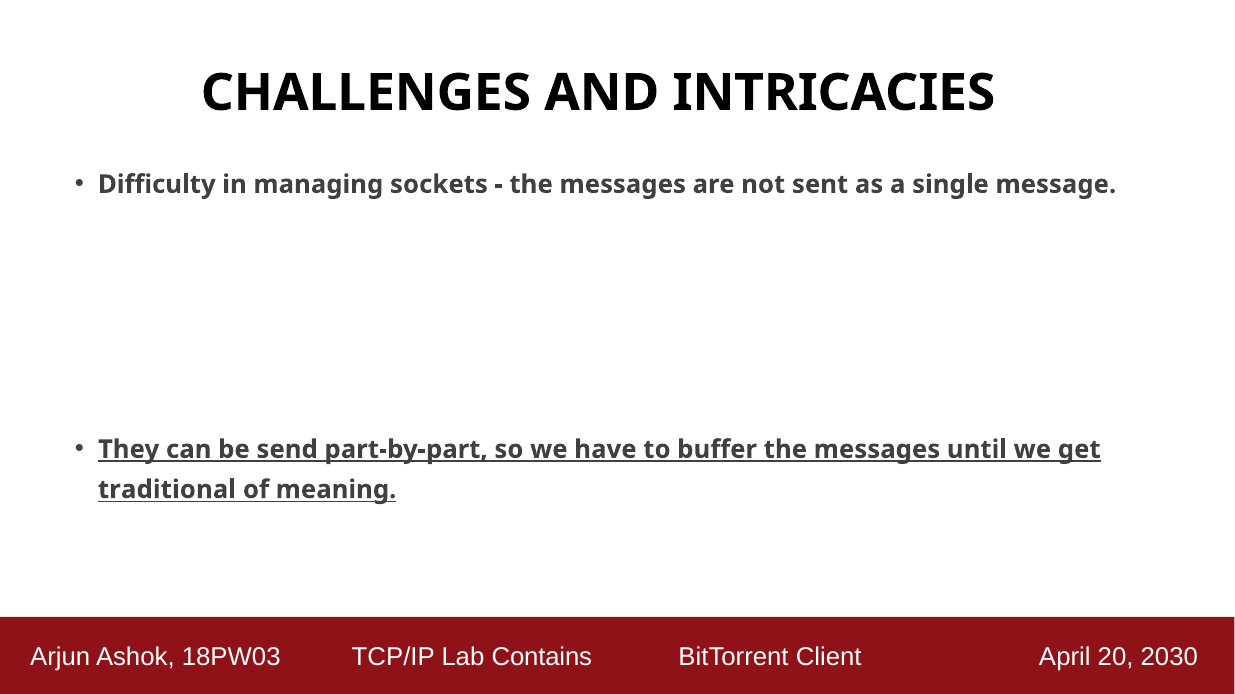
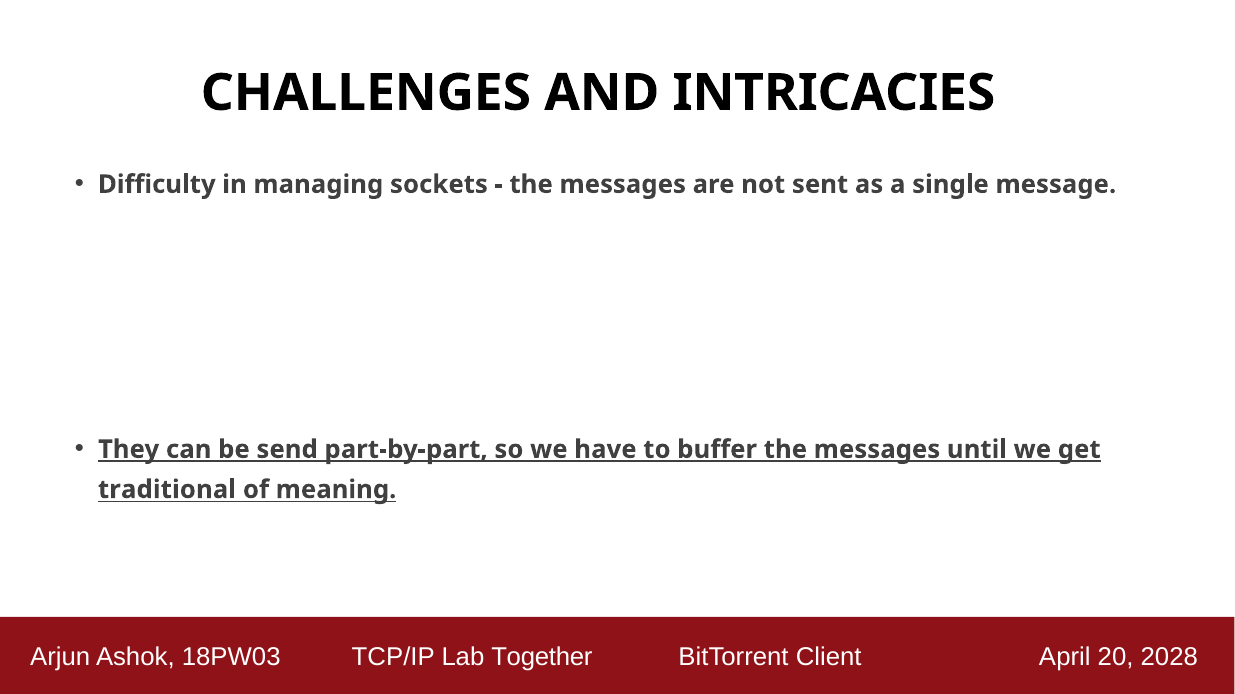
Contains: Contains -> Together
2030: 2030 -> 2028
